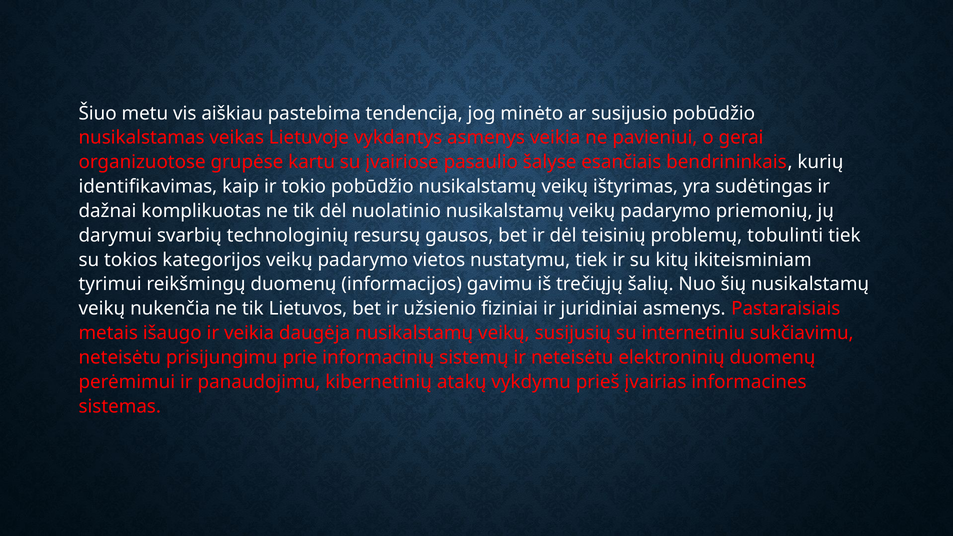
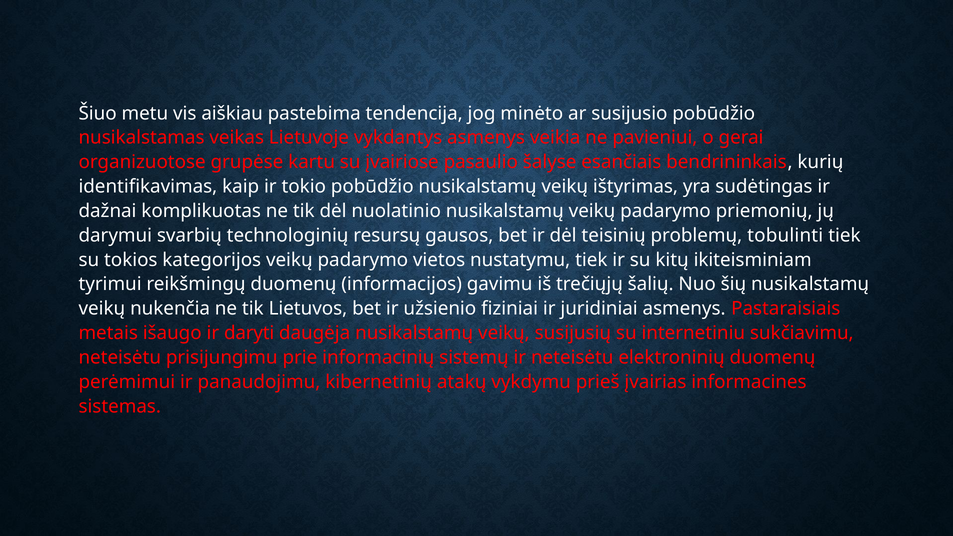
ir veikia: veikia -> daryti
